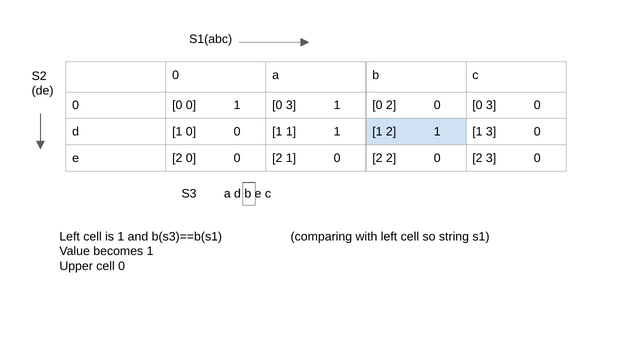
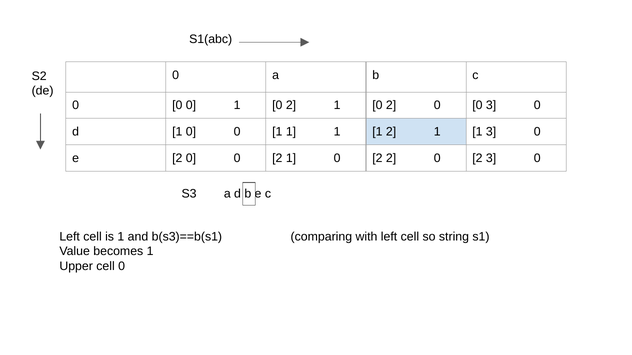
0 1 0 3: 3 -> 2
